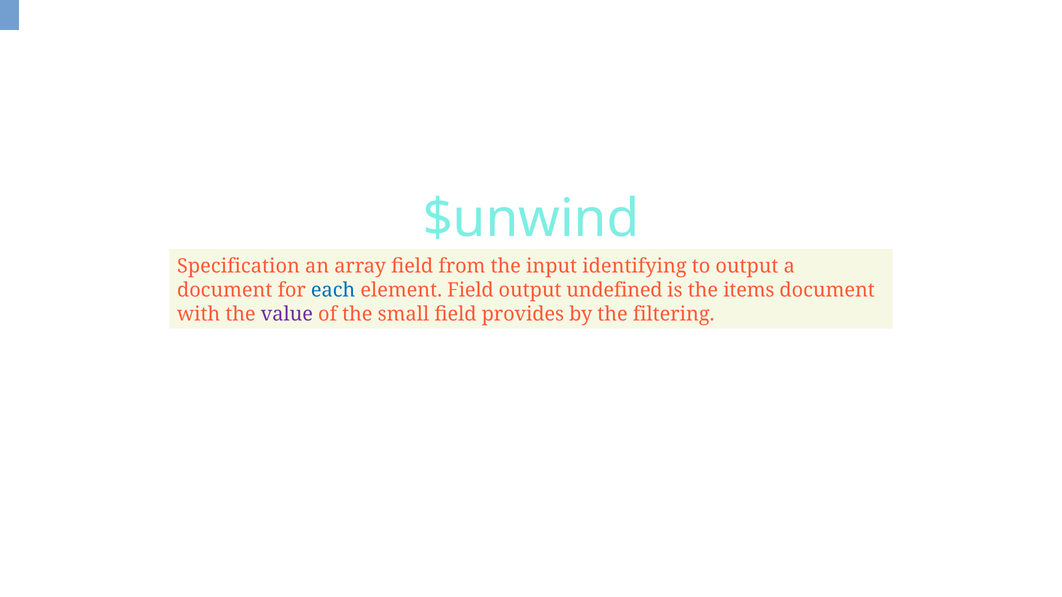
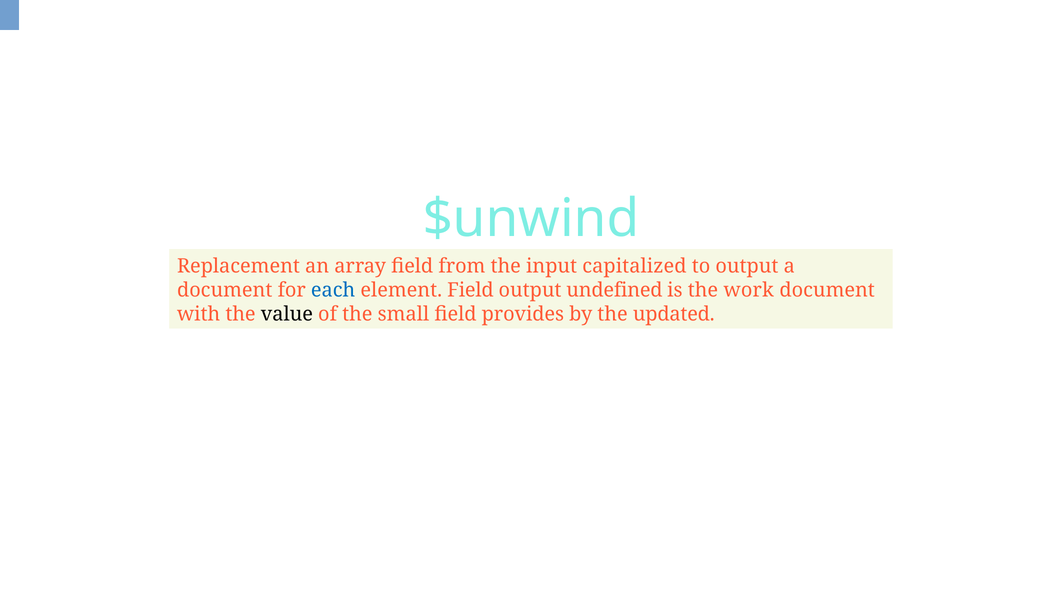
Specification: Specification -> Replacement
identifying: identifying -> capitalized
items: items -> work
value colour: purple -> black
filtering: filtering -> updated
